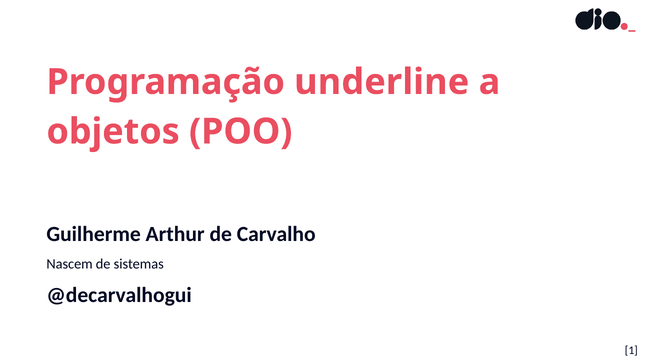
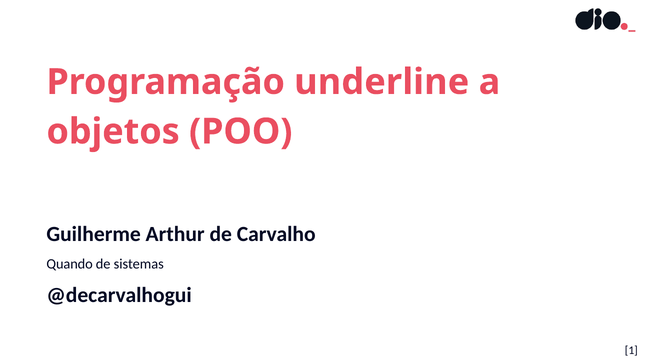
Nascem: Nascem -> Quando
